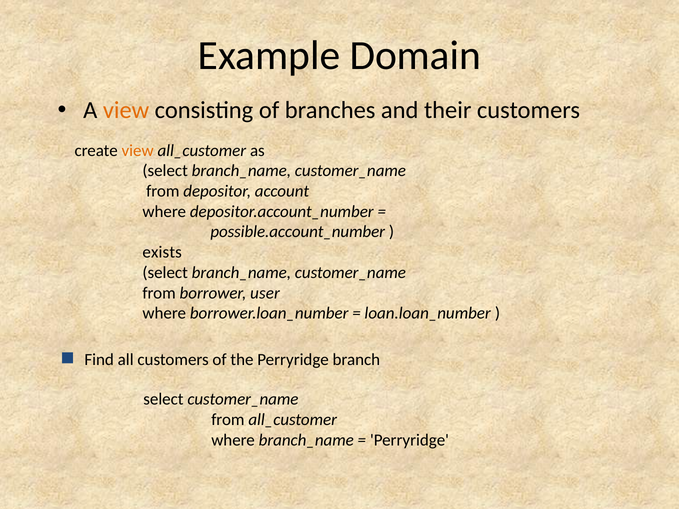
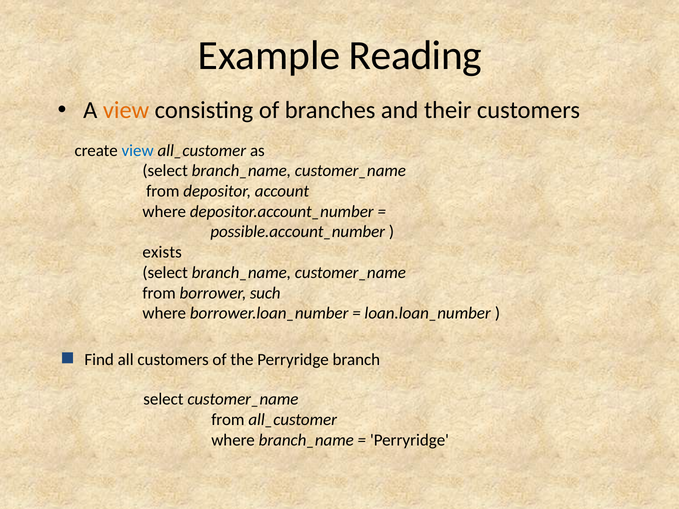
Domain: Domain -> Reading
view at (138, 150) colour: orange -> blue
user: user -> such
